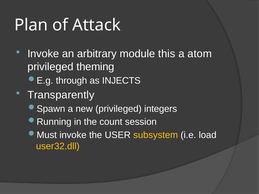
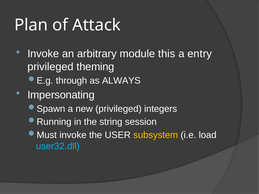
atom: atom -> entry
INJECTS: INJECTS -> ALWAYS
Transparently: Transparently -> Impersonating
count: count -> string
user32.dll colour: yellow -> light blue
